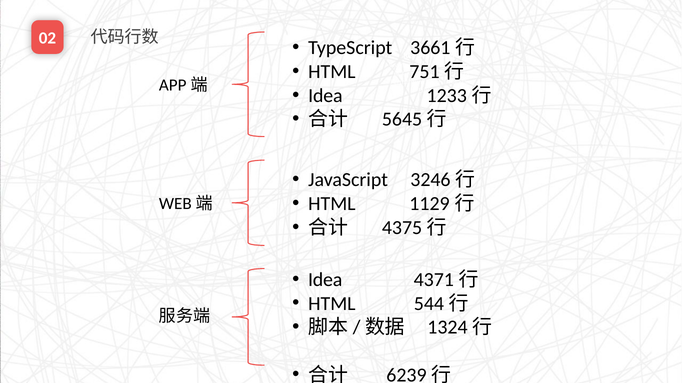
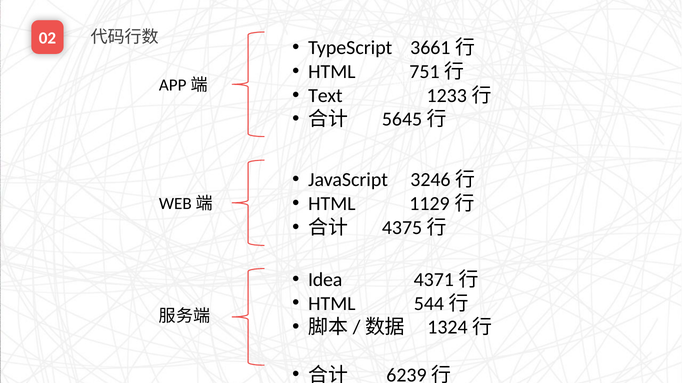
Idea at (325, 96): Idea -> Text
